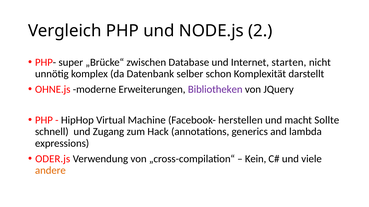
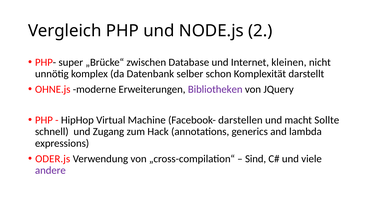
starten: starten -> kleinen
herstellen: herstellen -> darstellen
Kein: Kein -> Sind
andere colour: orange -> purple
